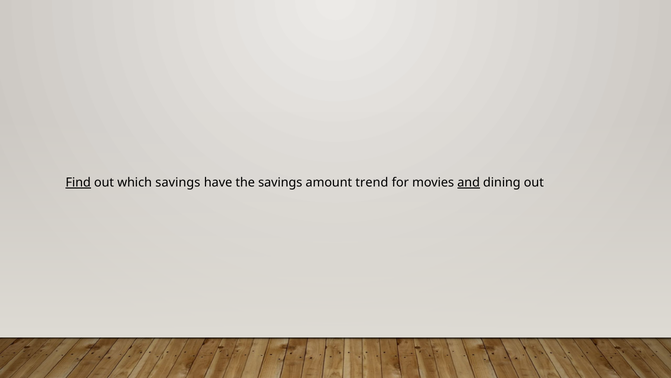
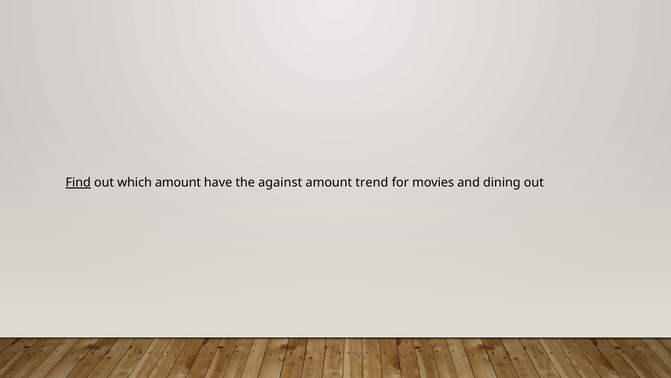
which savings: savings -> amount
the savings: savings -> against
and underline: present -> none
